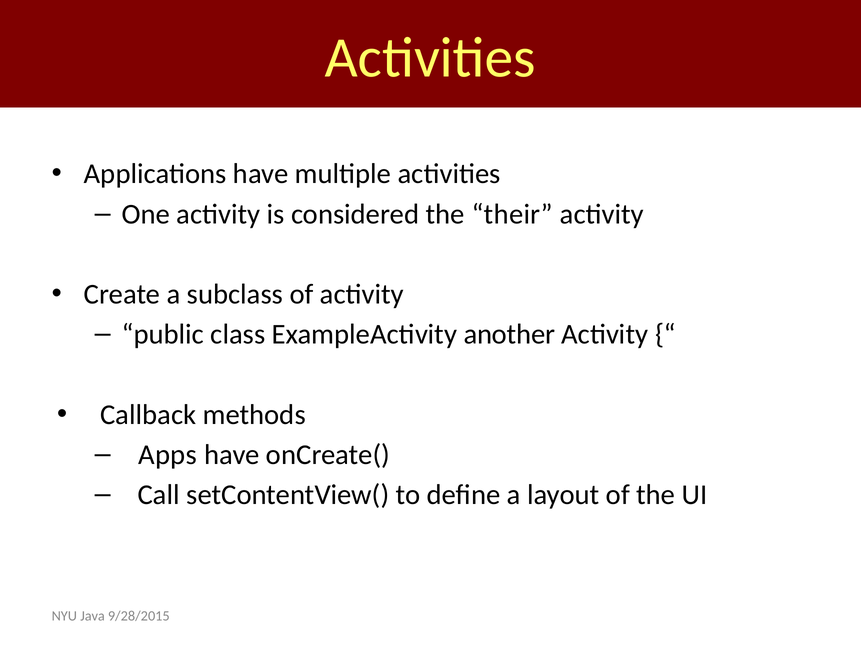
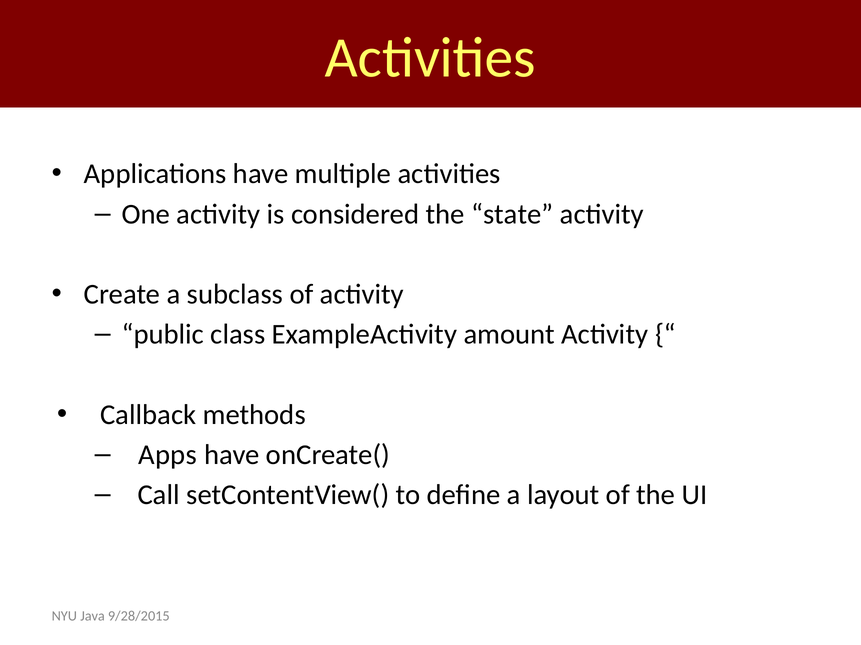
their: their -> state
another: another -> amount
